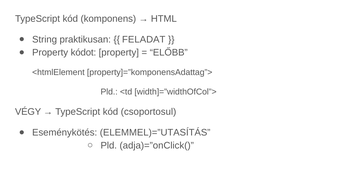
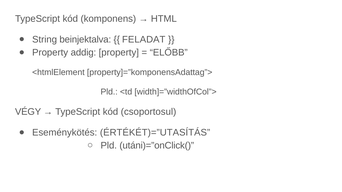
praktikusan: praktikusan -> beinjektalva
kódot: kódot -> addig
ELEMMEL)=”UTASÍTÁS: ELEMMEL)=”UTASÍTÁS -> ÉRTÉKÉT)=”UTASÍTÁS
adja)=”onClick(: adja)=”onClick( -> utáni)=”onClick(
